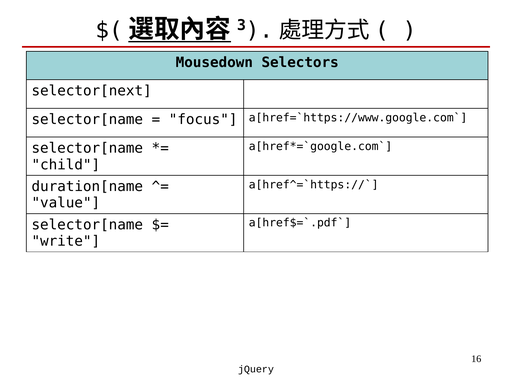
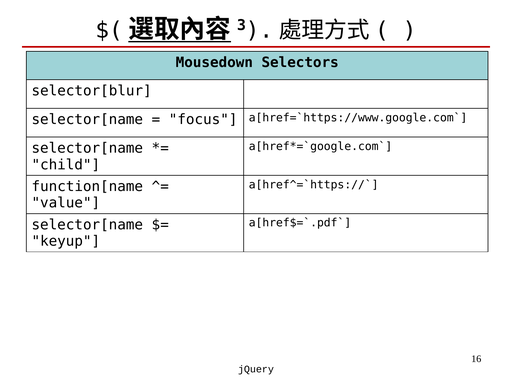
selector[next: selector[next -> selector[blur
duration[name: duration[name -> function[name
write: write -> keyup
